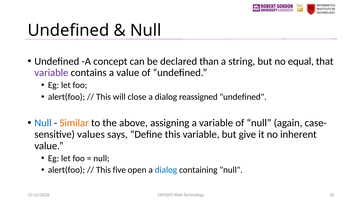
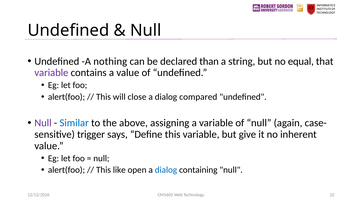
concept: concept -> nothing
reassigned: reassigned -> compared
Null at (43, 123) colour: blue -> purple
Similar colour: orange -> blue
values: values -> trigger
five: five -> like
